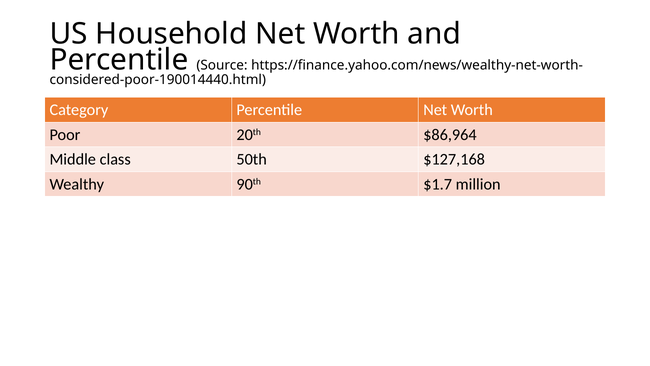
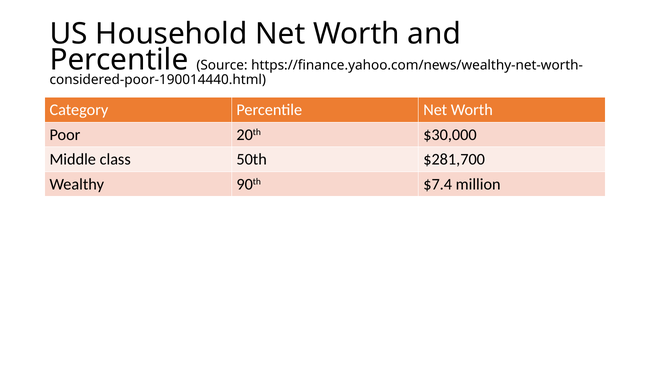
$86,964: $86,964 -> $30,000
$127,168: $127,168 -> $281,700
$1.7: $1.7 -> $7.4
